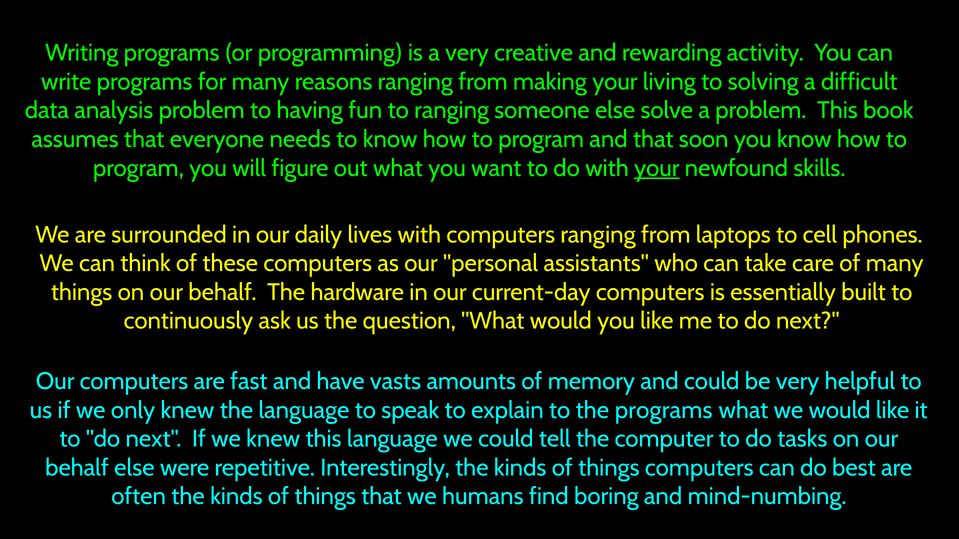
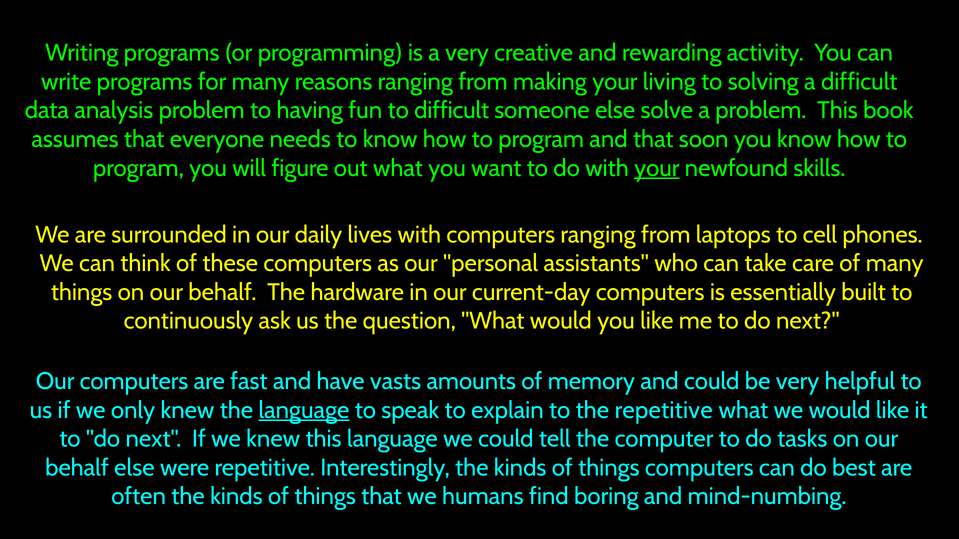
to ranging: ranging -> difficult
language at (304, 410) underline: none -> present
the programs: programs -> repetitive
